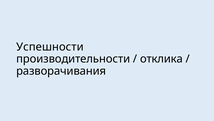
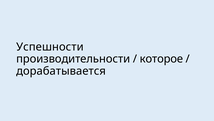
отклика: отклика -> которое
разворачивания: разворачивания -> дорабатывается
